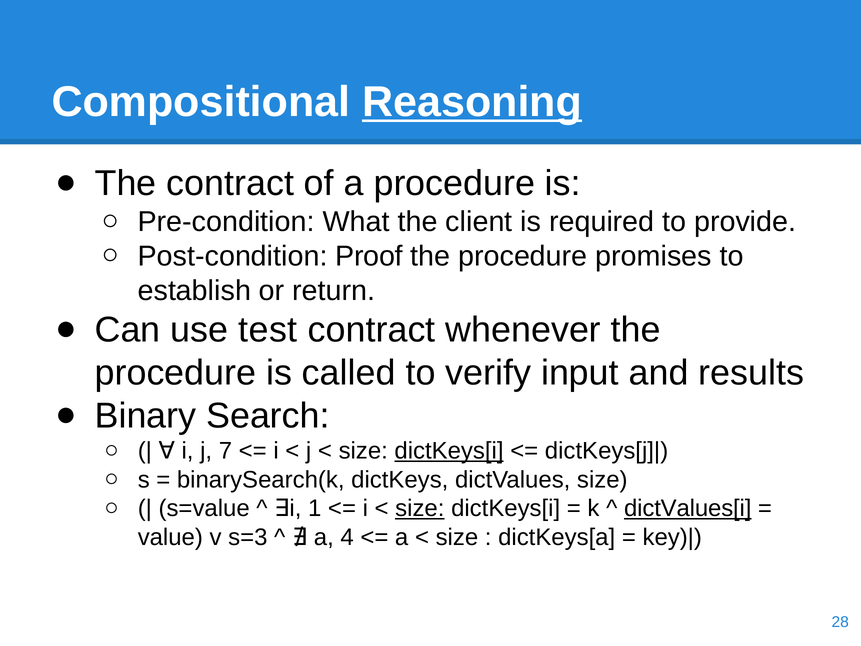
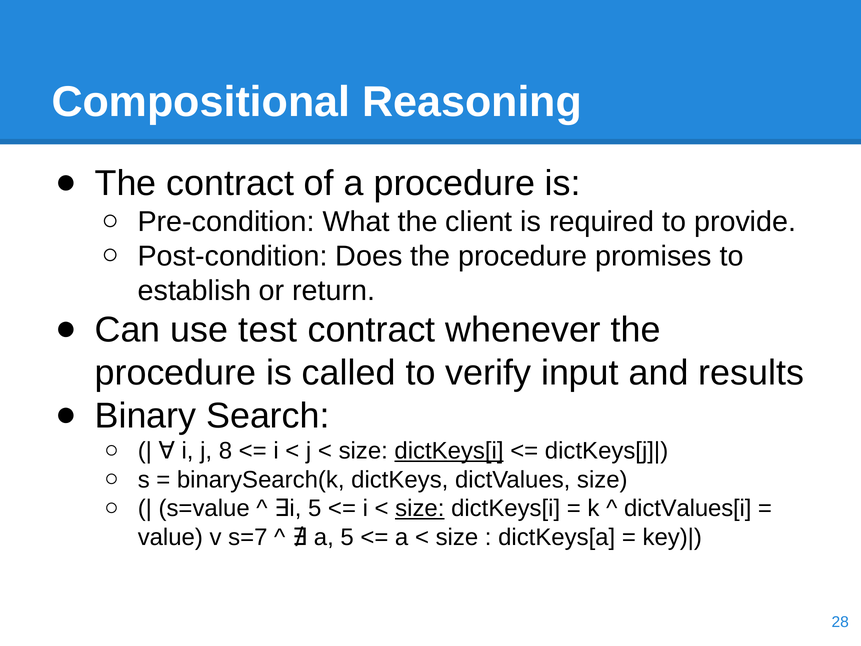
Reasoning underline: present -> none
Proof: Proof -> Does
7: 7 -> 8
i 1: 1 -> 5
dictValues[i underline: present -> none
s=3: s=3 -> s=7
a 4: 4 -> 5
